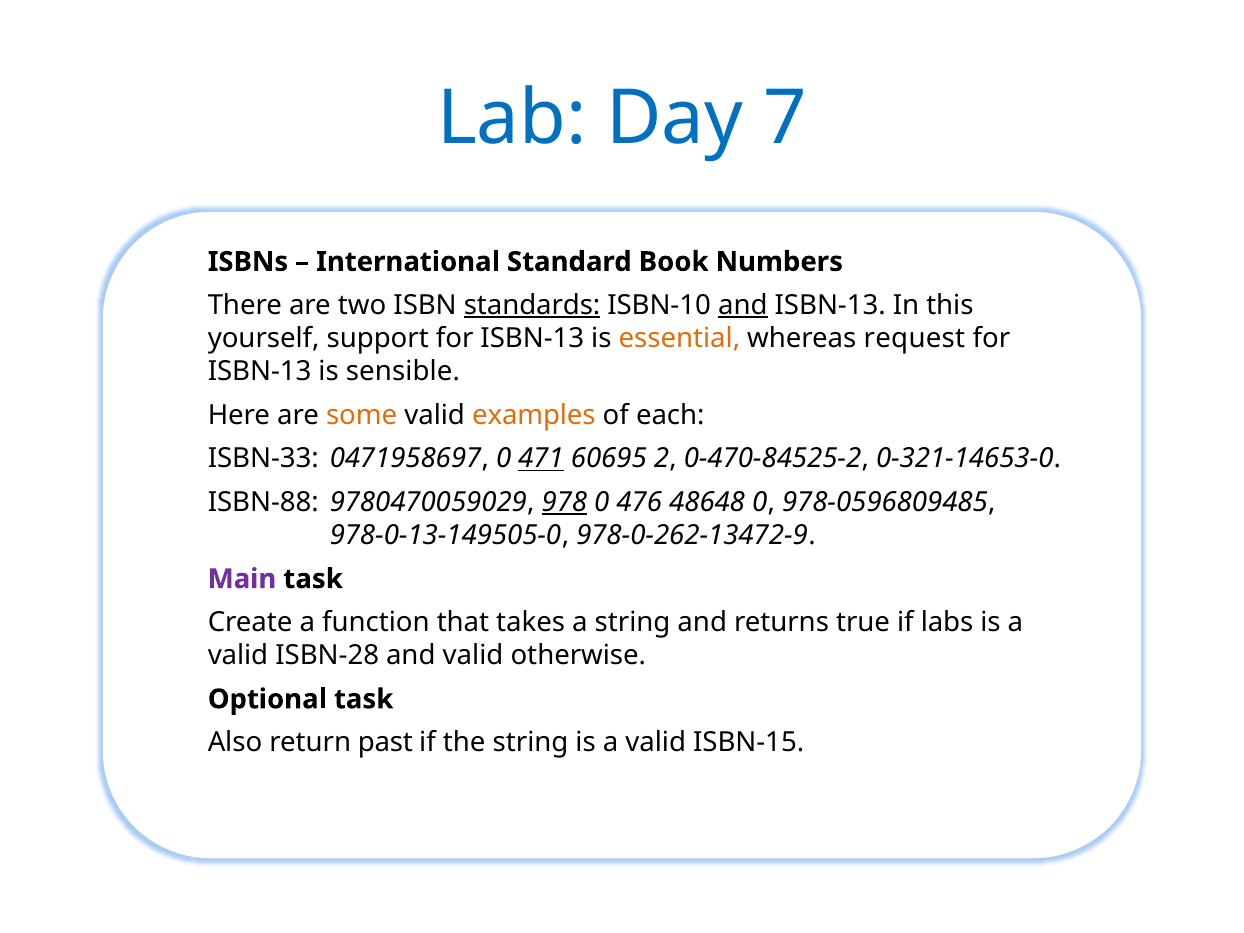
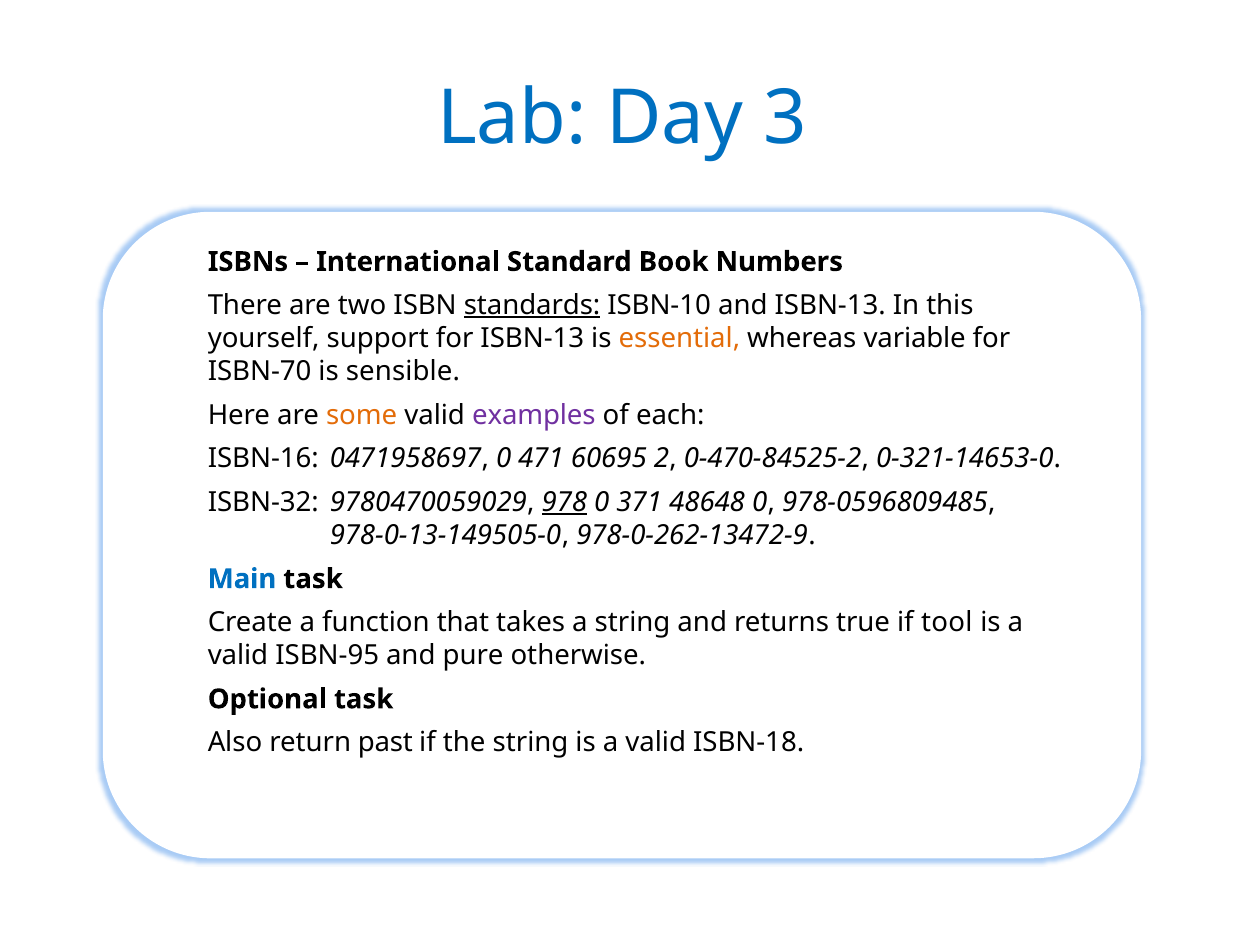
7: 7 -> 3
and at (743, 305) underline: present -> none
request: request -> variable
ISBN-13 at (260, 372): ISBN-13 -> ISBN-70
examples colour: orange -> purple
ISBN-33: ISBN-33 -> ISBN-16
471 underline: present -> none
ISBN-88: ISBN-88 -> ISBN-32
476: 476 -> 371
Main colour: purple -> blue
labs: labs -> tool
ISBN-28: ISBN-28 -> ISBN-95
and valid: valid -> pure
ISBN-15: ISBN-15 -> ISBN-18
